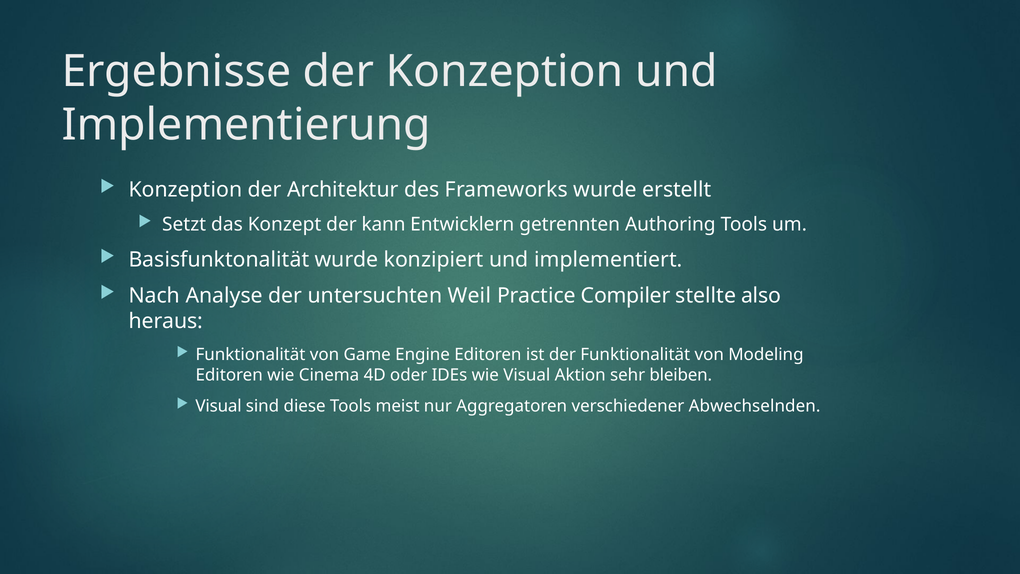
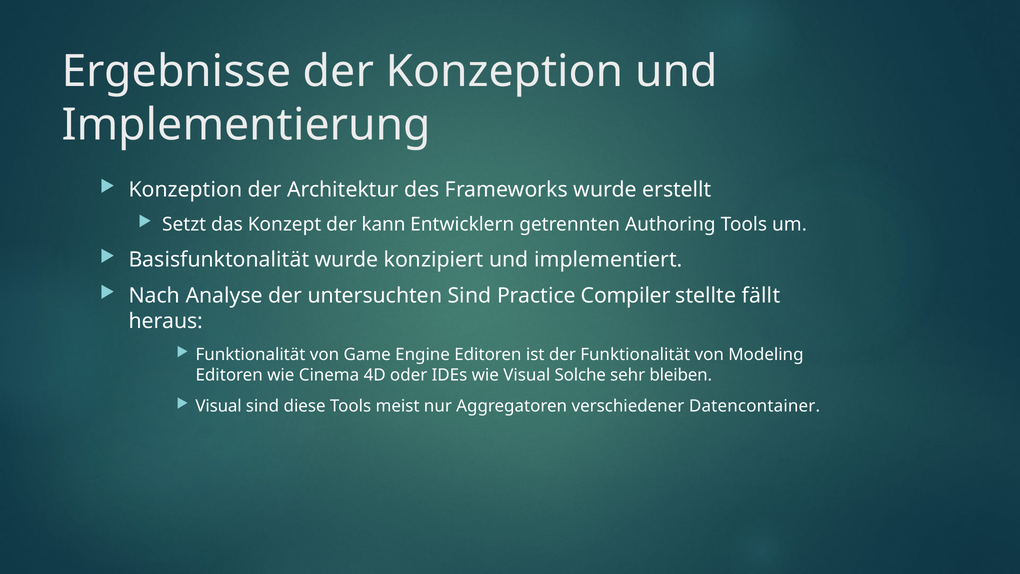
untersuchten Weil: Weil -> Sind
also: also -> fällt
Aktion: Aktion -> Solche
Abwechselnden: Abwechselnden -> Datencontainer
